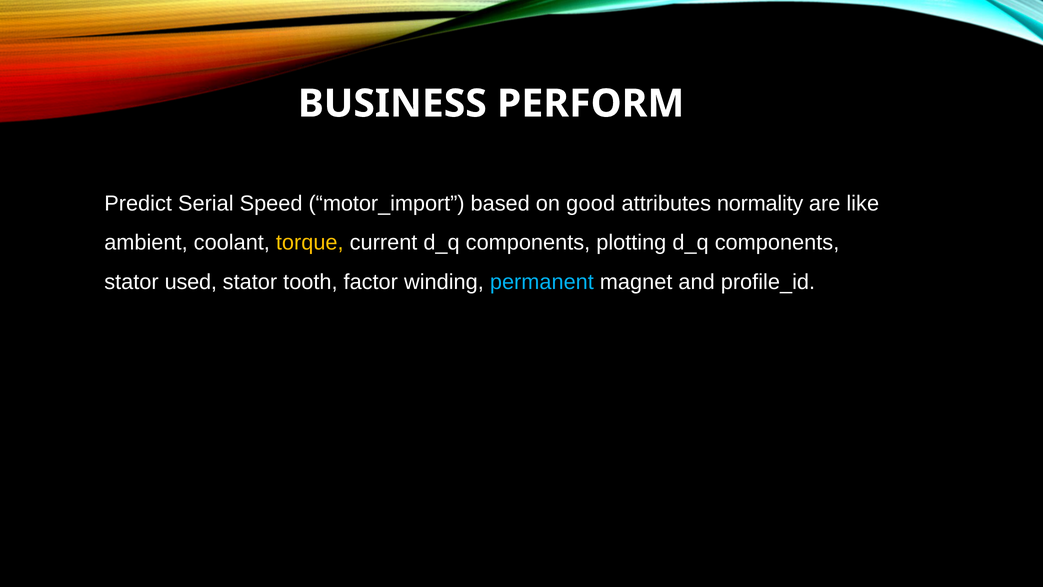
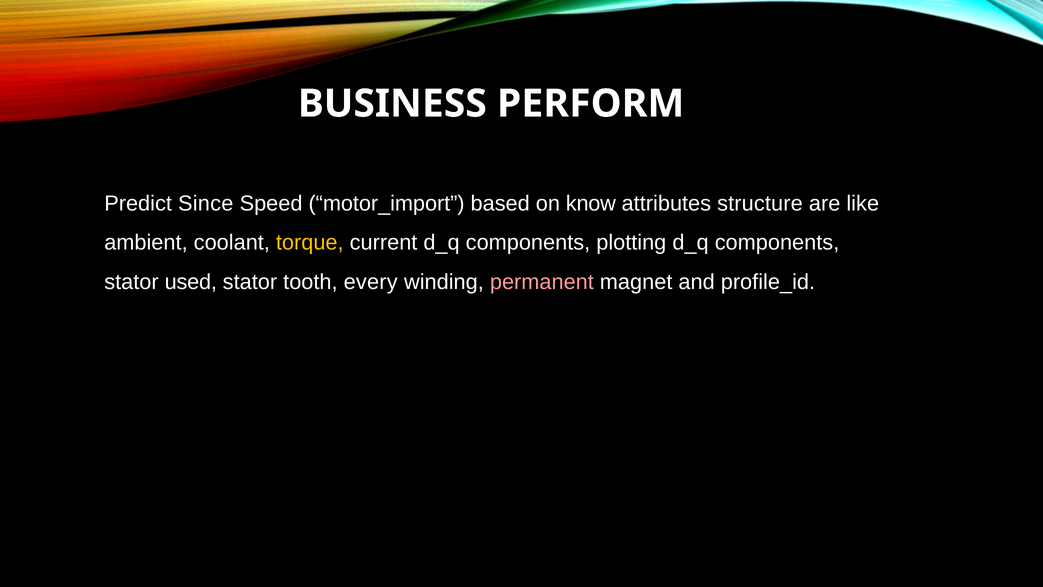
Serial: Serial -> Since
good: good -> know
normality: normality -> structure
factor: factor -> every
permanent colour: light blue -> pink
